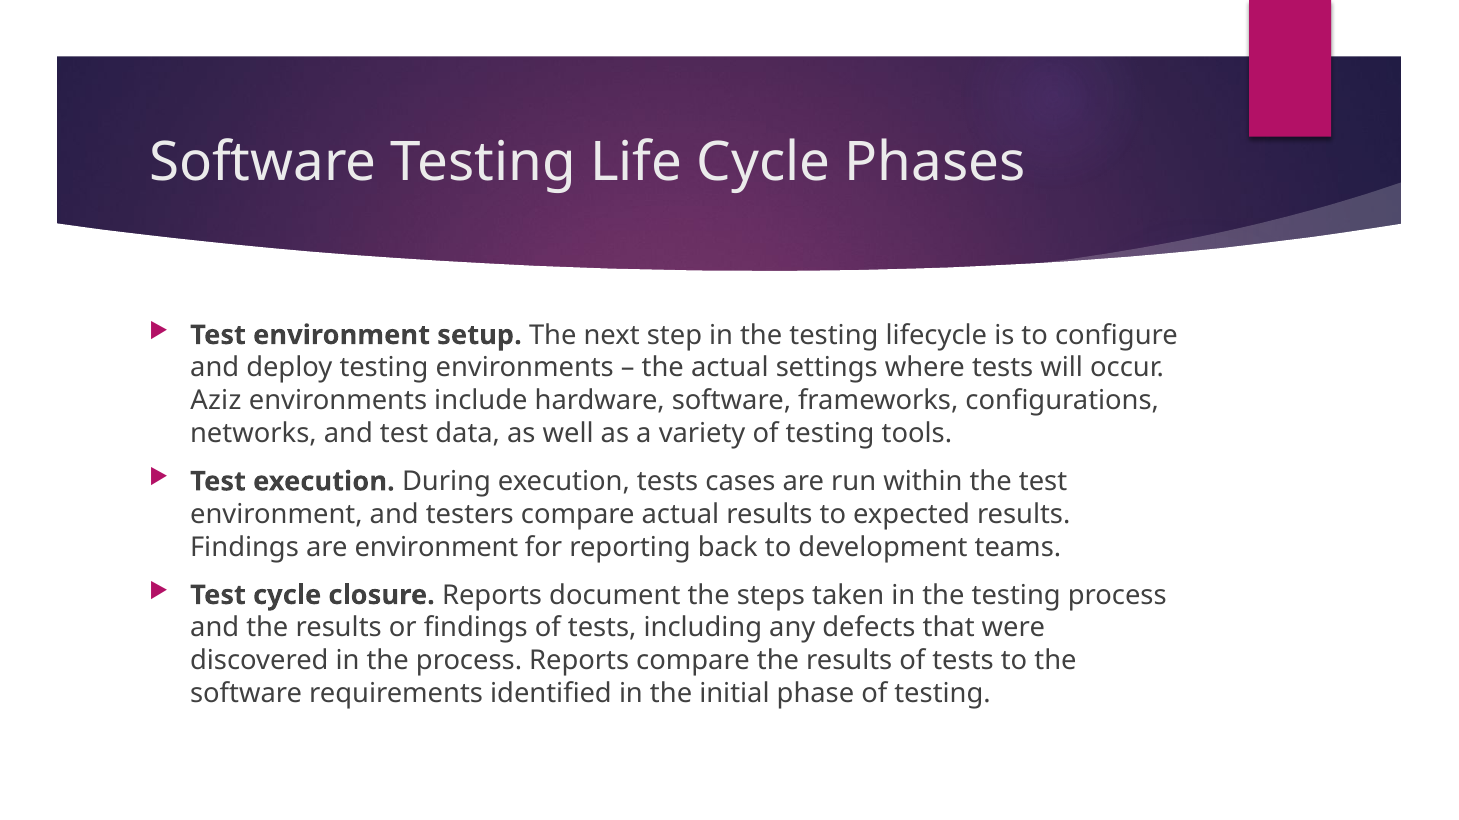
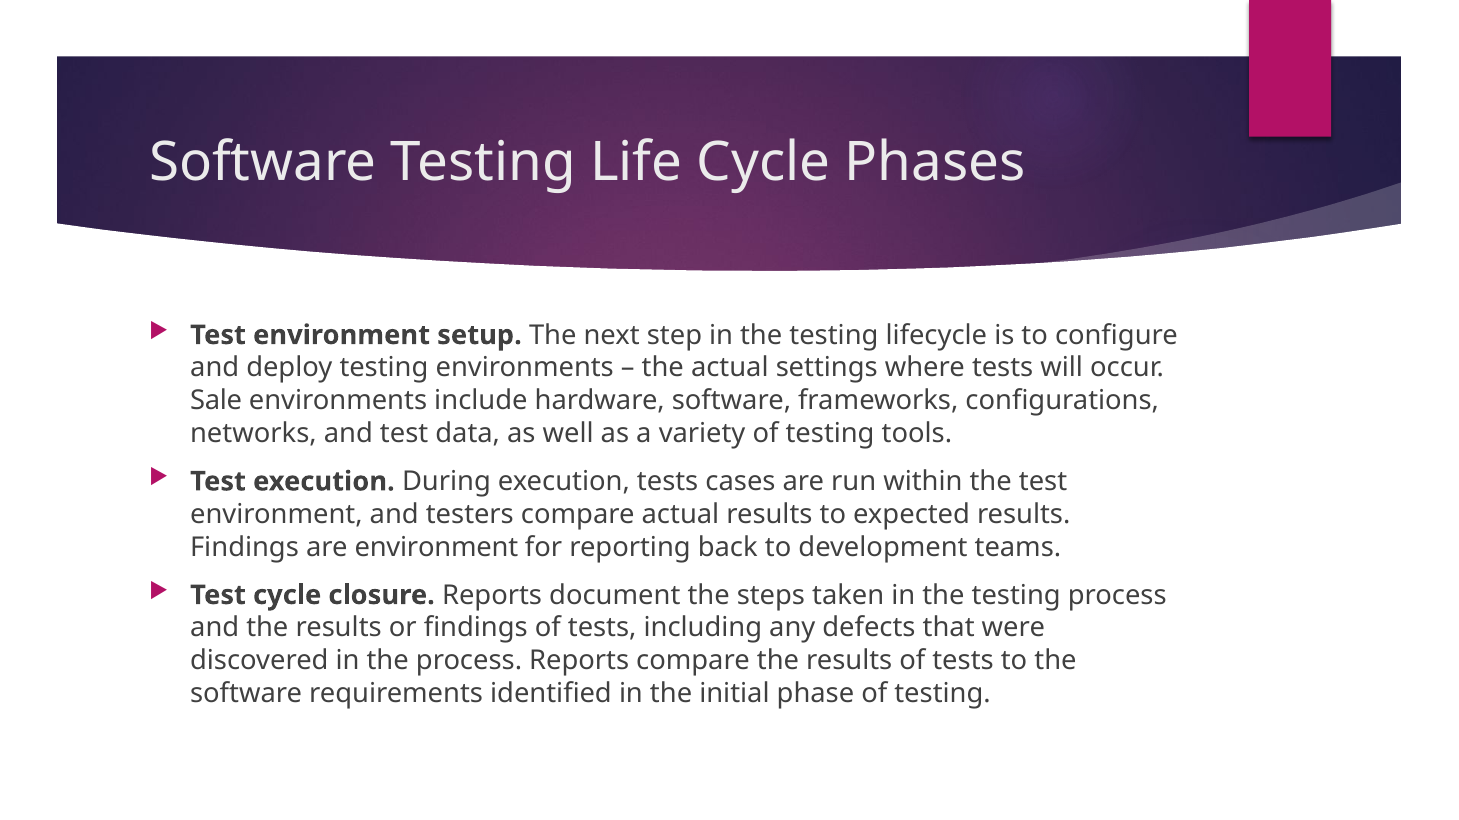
Aziz: Aziz -> Sale
